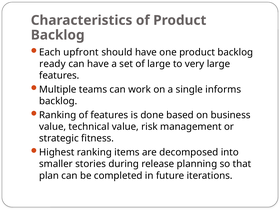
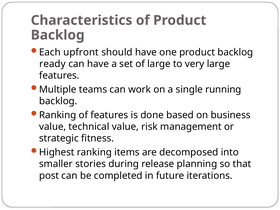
informs: informs -> running
plan: plan -> post
